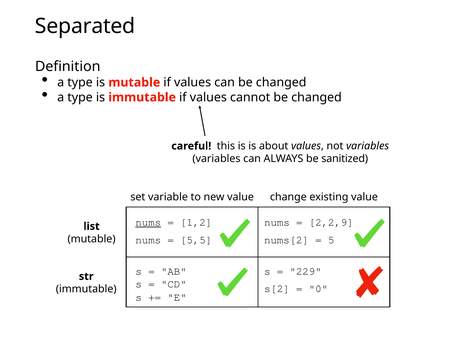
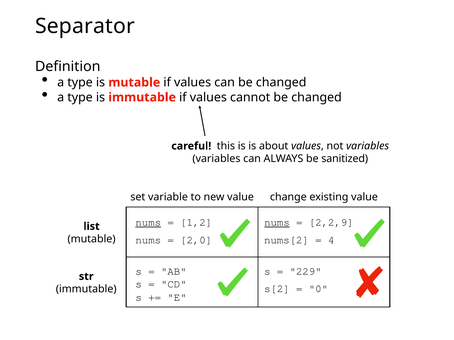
Separated: Separated -> Separator
nums at (277, 223) underline: none -> present
5,5: 5,5 -> 2,0
5: 5 -> 4
